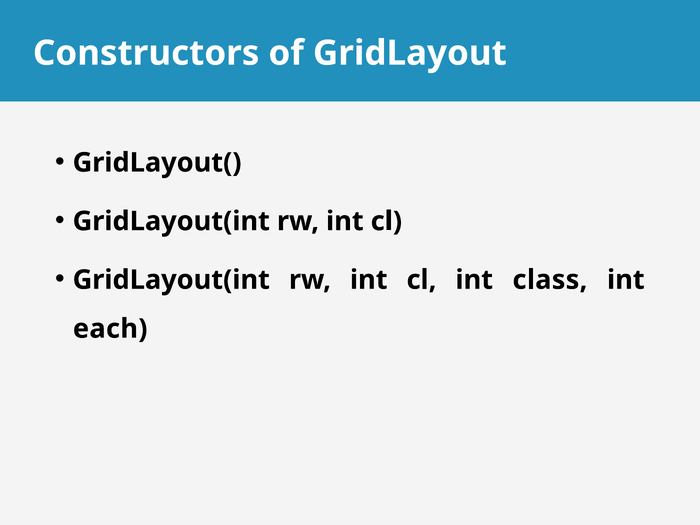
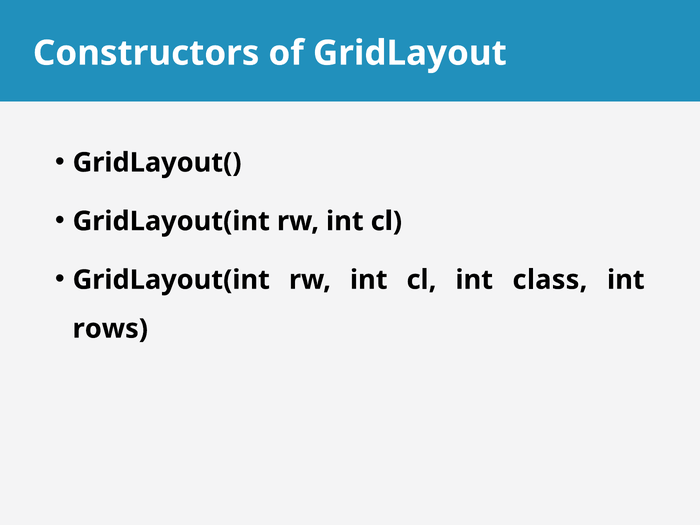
each: each -> rows
